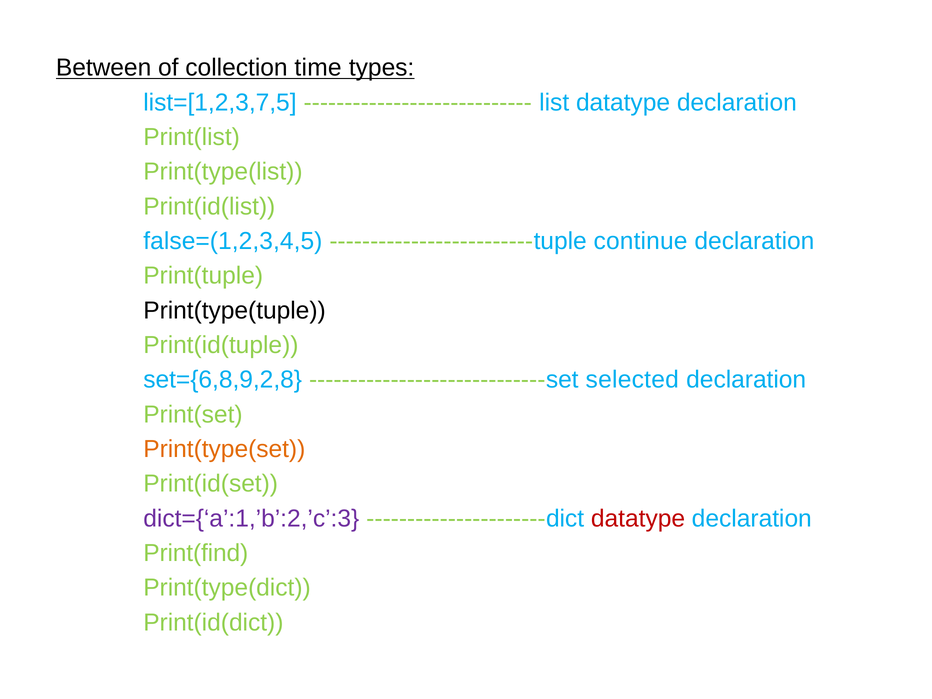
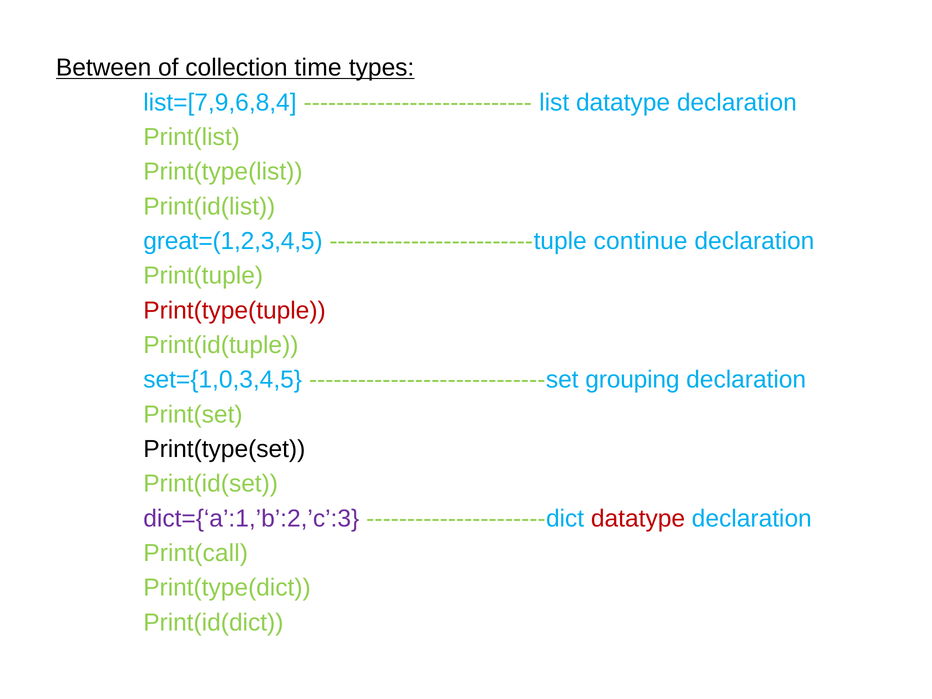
list=[1,2,3,7,5: list=[1,2,3,7,5 -> list=[7,9,6,8,4
false=(1,2,3,4,5: false=(1,2,3,4,5 -> great=(1,2,3,4,5
Print(type(tuple colour: black -> red
set={6,8,9,2,8: set={6,8,9,2,8 -> set={1,0,3,4,5
selected: selected -> grouping
Print(type(set colour: orange -> black
Print(find: Print(find -> Print(call
